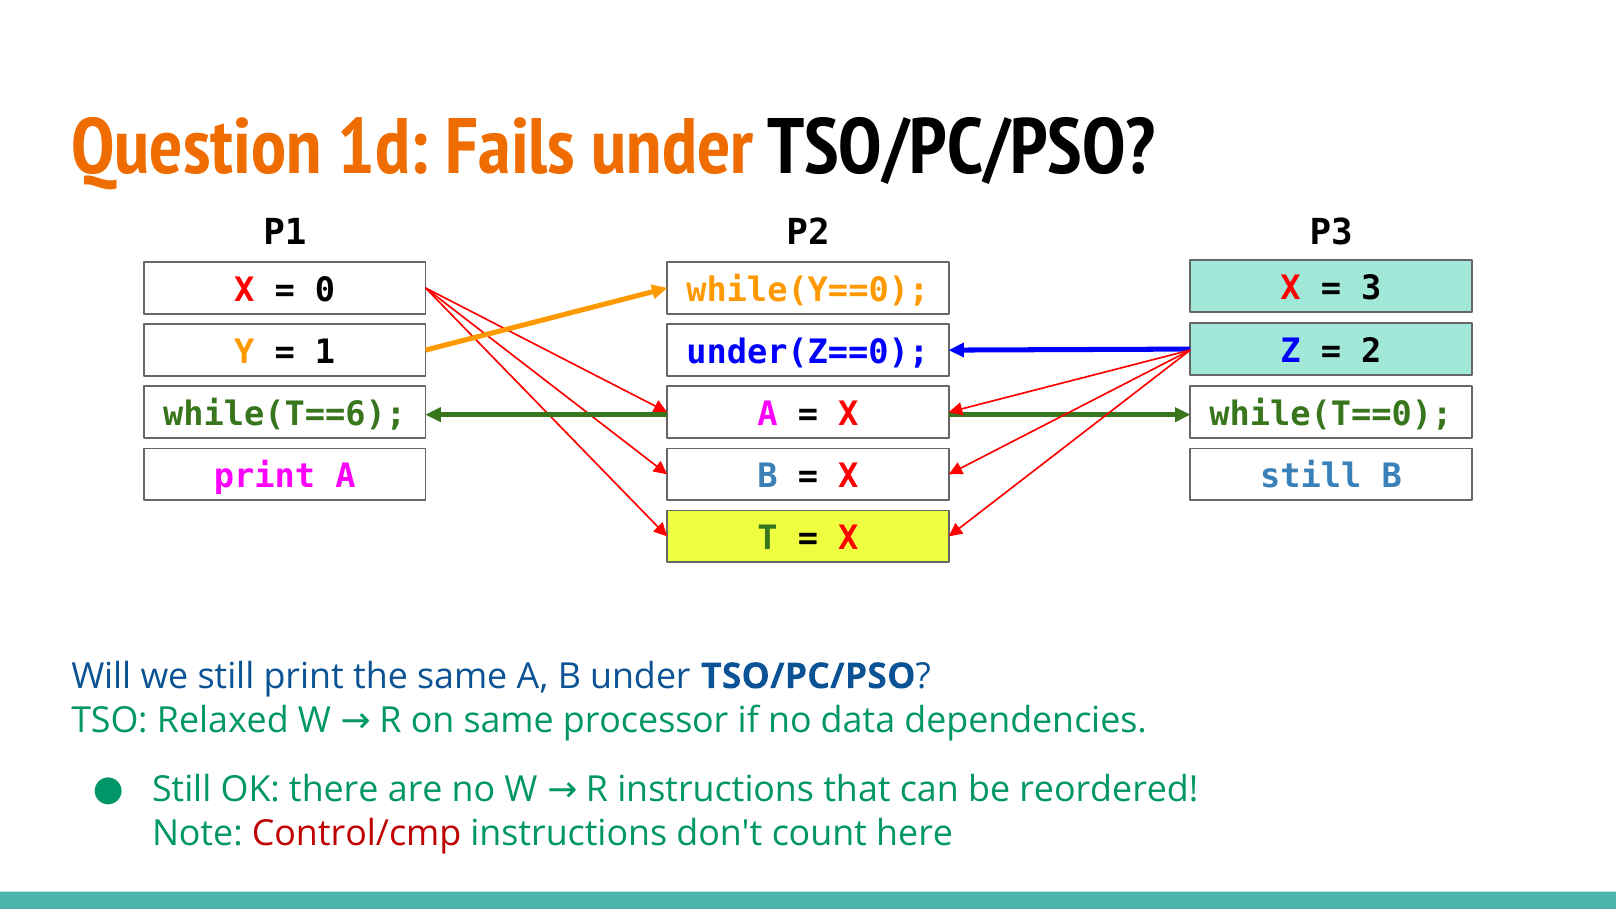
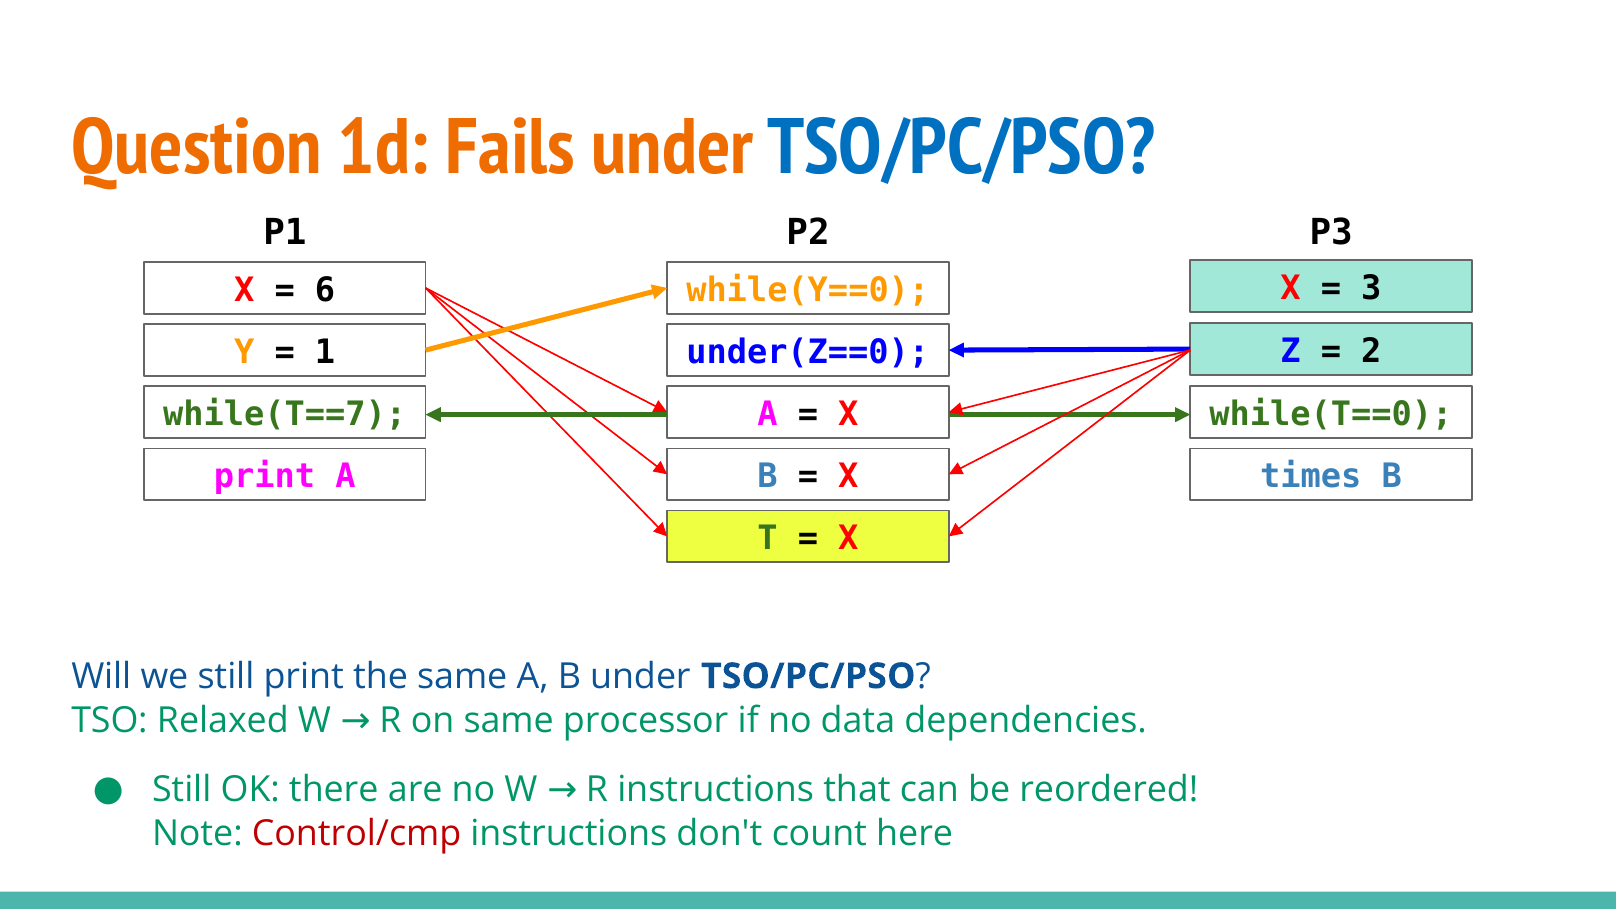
TSO/PC/PSO at (962, 147) colour: black -> blue
0: 0 -> 6
while(T==6: while(T==6 -> while(T==7
still at (1311, 477): still -> times
